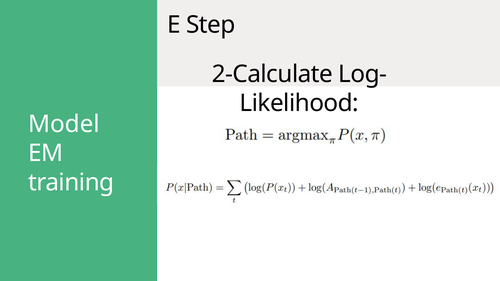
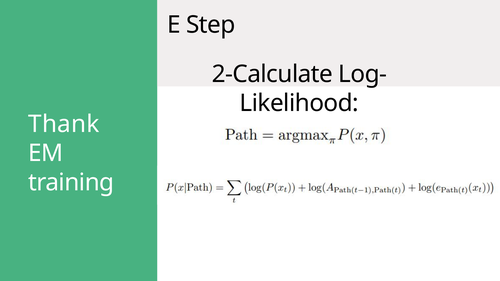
Model: Model -> Thank
